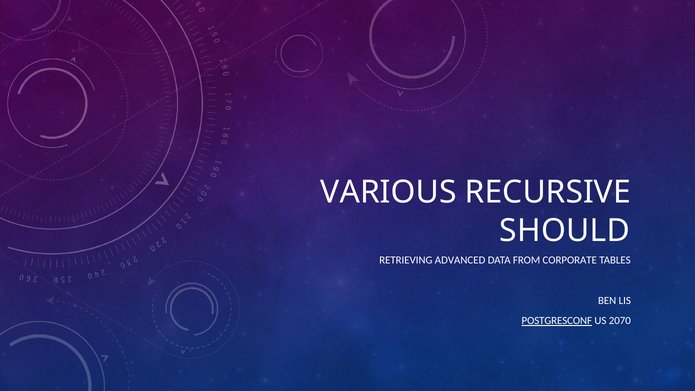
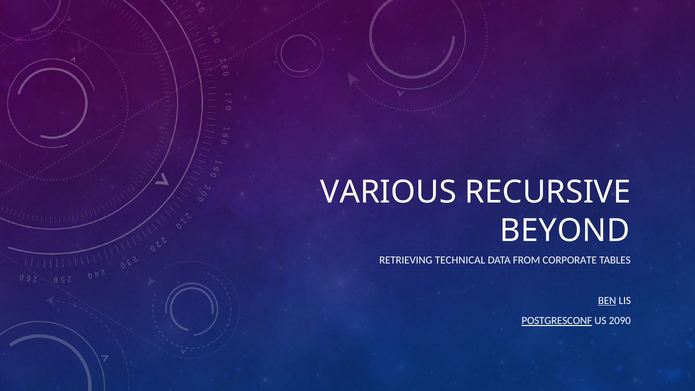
SHOULD: SHOULD -> BEYOND
ADVANCED: ADVANCED -> TECHNICAL
BEN underline: none -> present
2070: 2070 -> 2090
